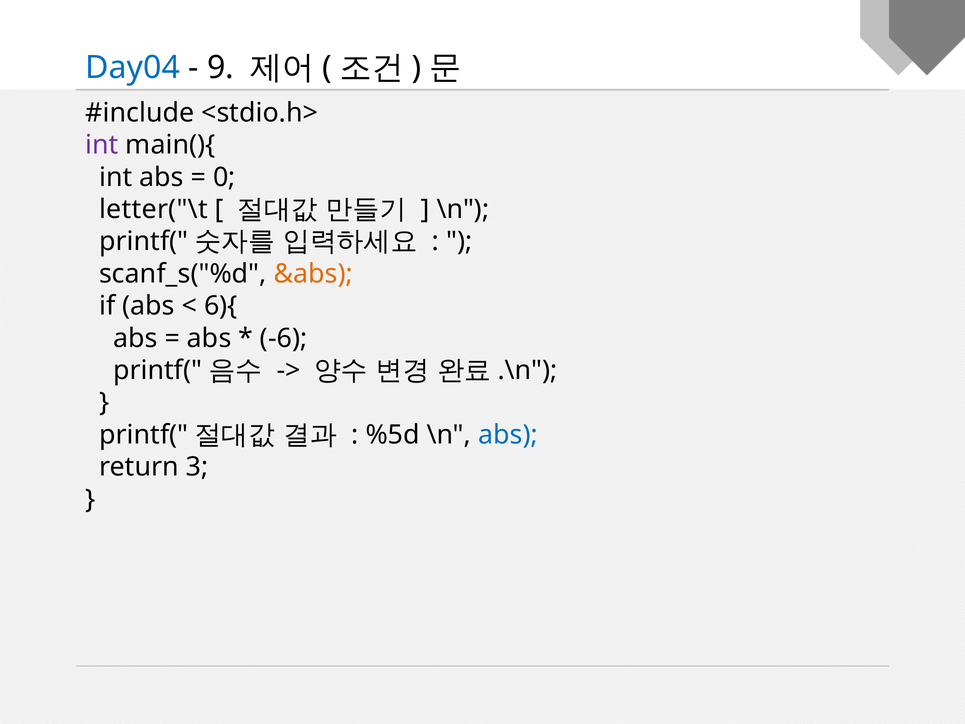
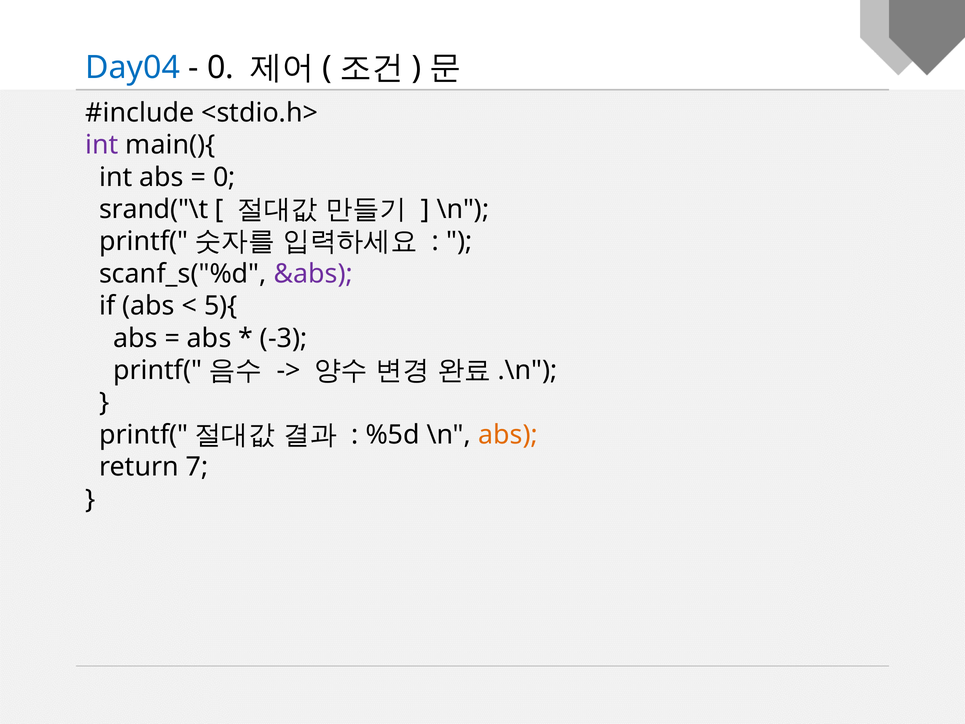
9 at (221, 68): 9 -> 0
letter("\t: letter("\t -> srand("\t
&abs colour: orange -> purple
6){: 6){ -> 5){
-6: -6 -> -3
abs at (508, 435) colour: blue -> orange
3: 3 -> 7
